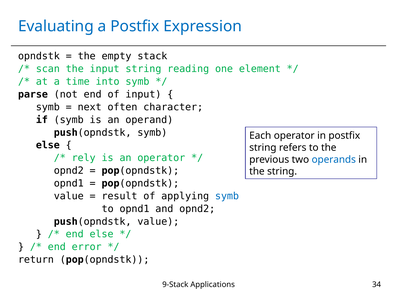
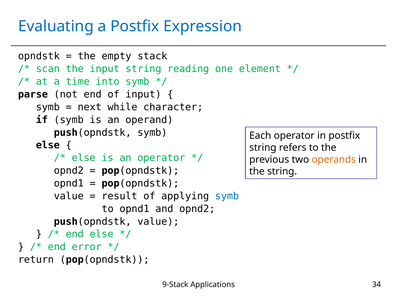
often: often -> while
rely at (84, 158): rely -> else
operands colour: blue -> orange
